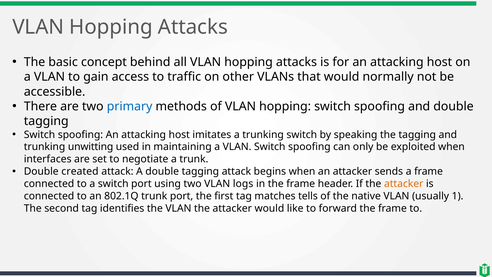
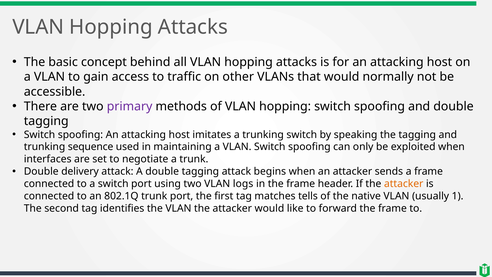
primary colour: blue -> purple
unwitting: unwitting -> sequence
created: created -> delivery
